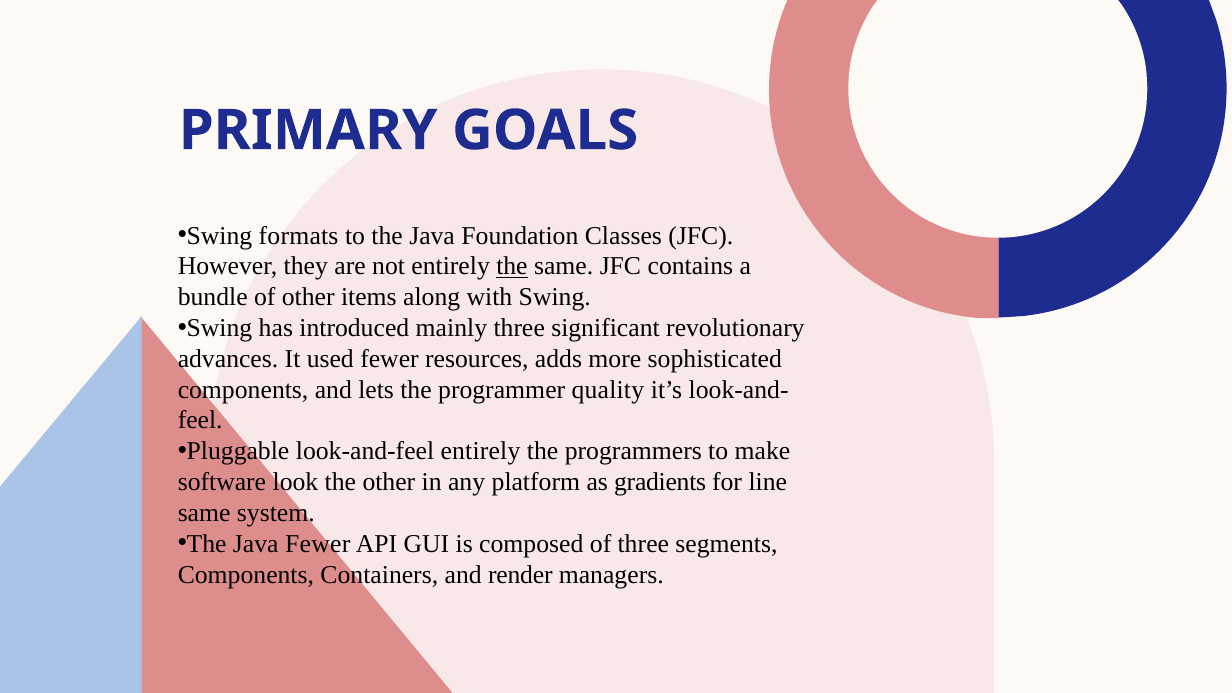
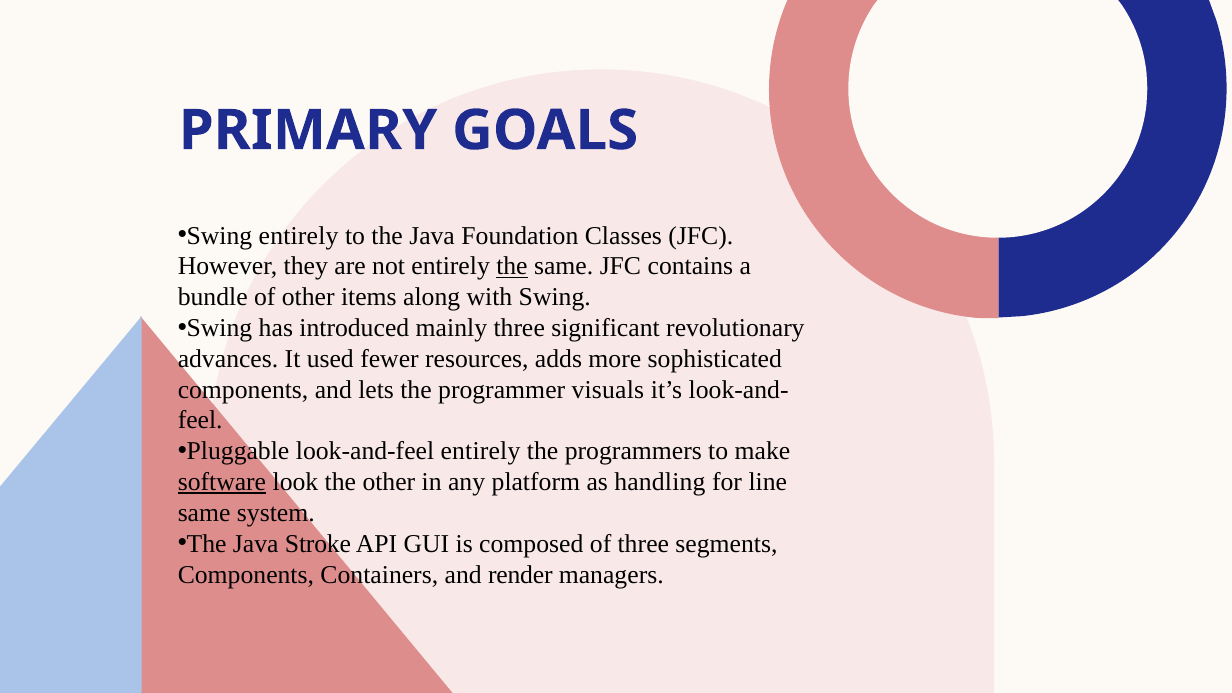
Swing formats: formats -> entirely
quality: quality -> visuals
software underline: none -> present
gradients: gradients -> handling
Java Fewer: Fewer -> Stroke
